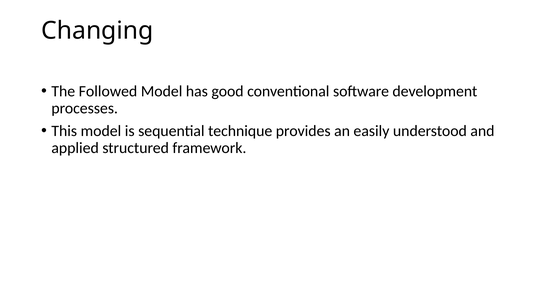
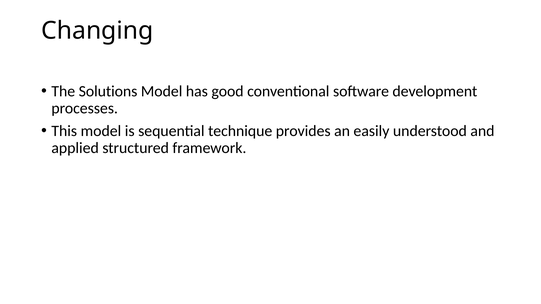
Followed: Followed -> Solutions
